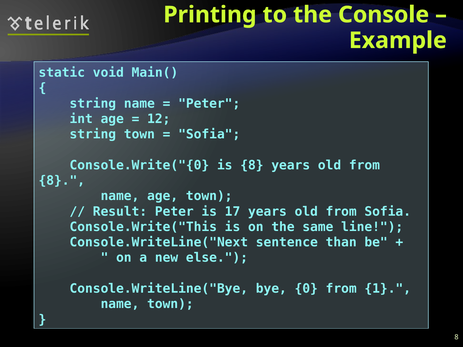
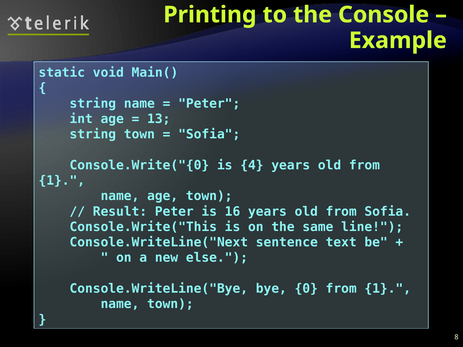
12: 12 -> 13
is 8: 8 -> 4
8 at (62, 181): 8 -> 1
17: 17 -> 16
than: than -> text
